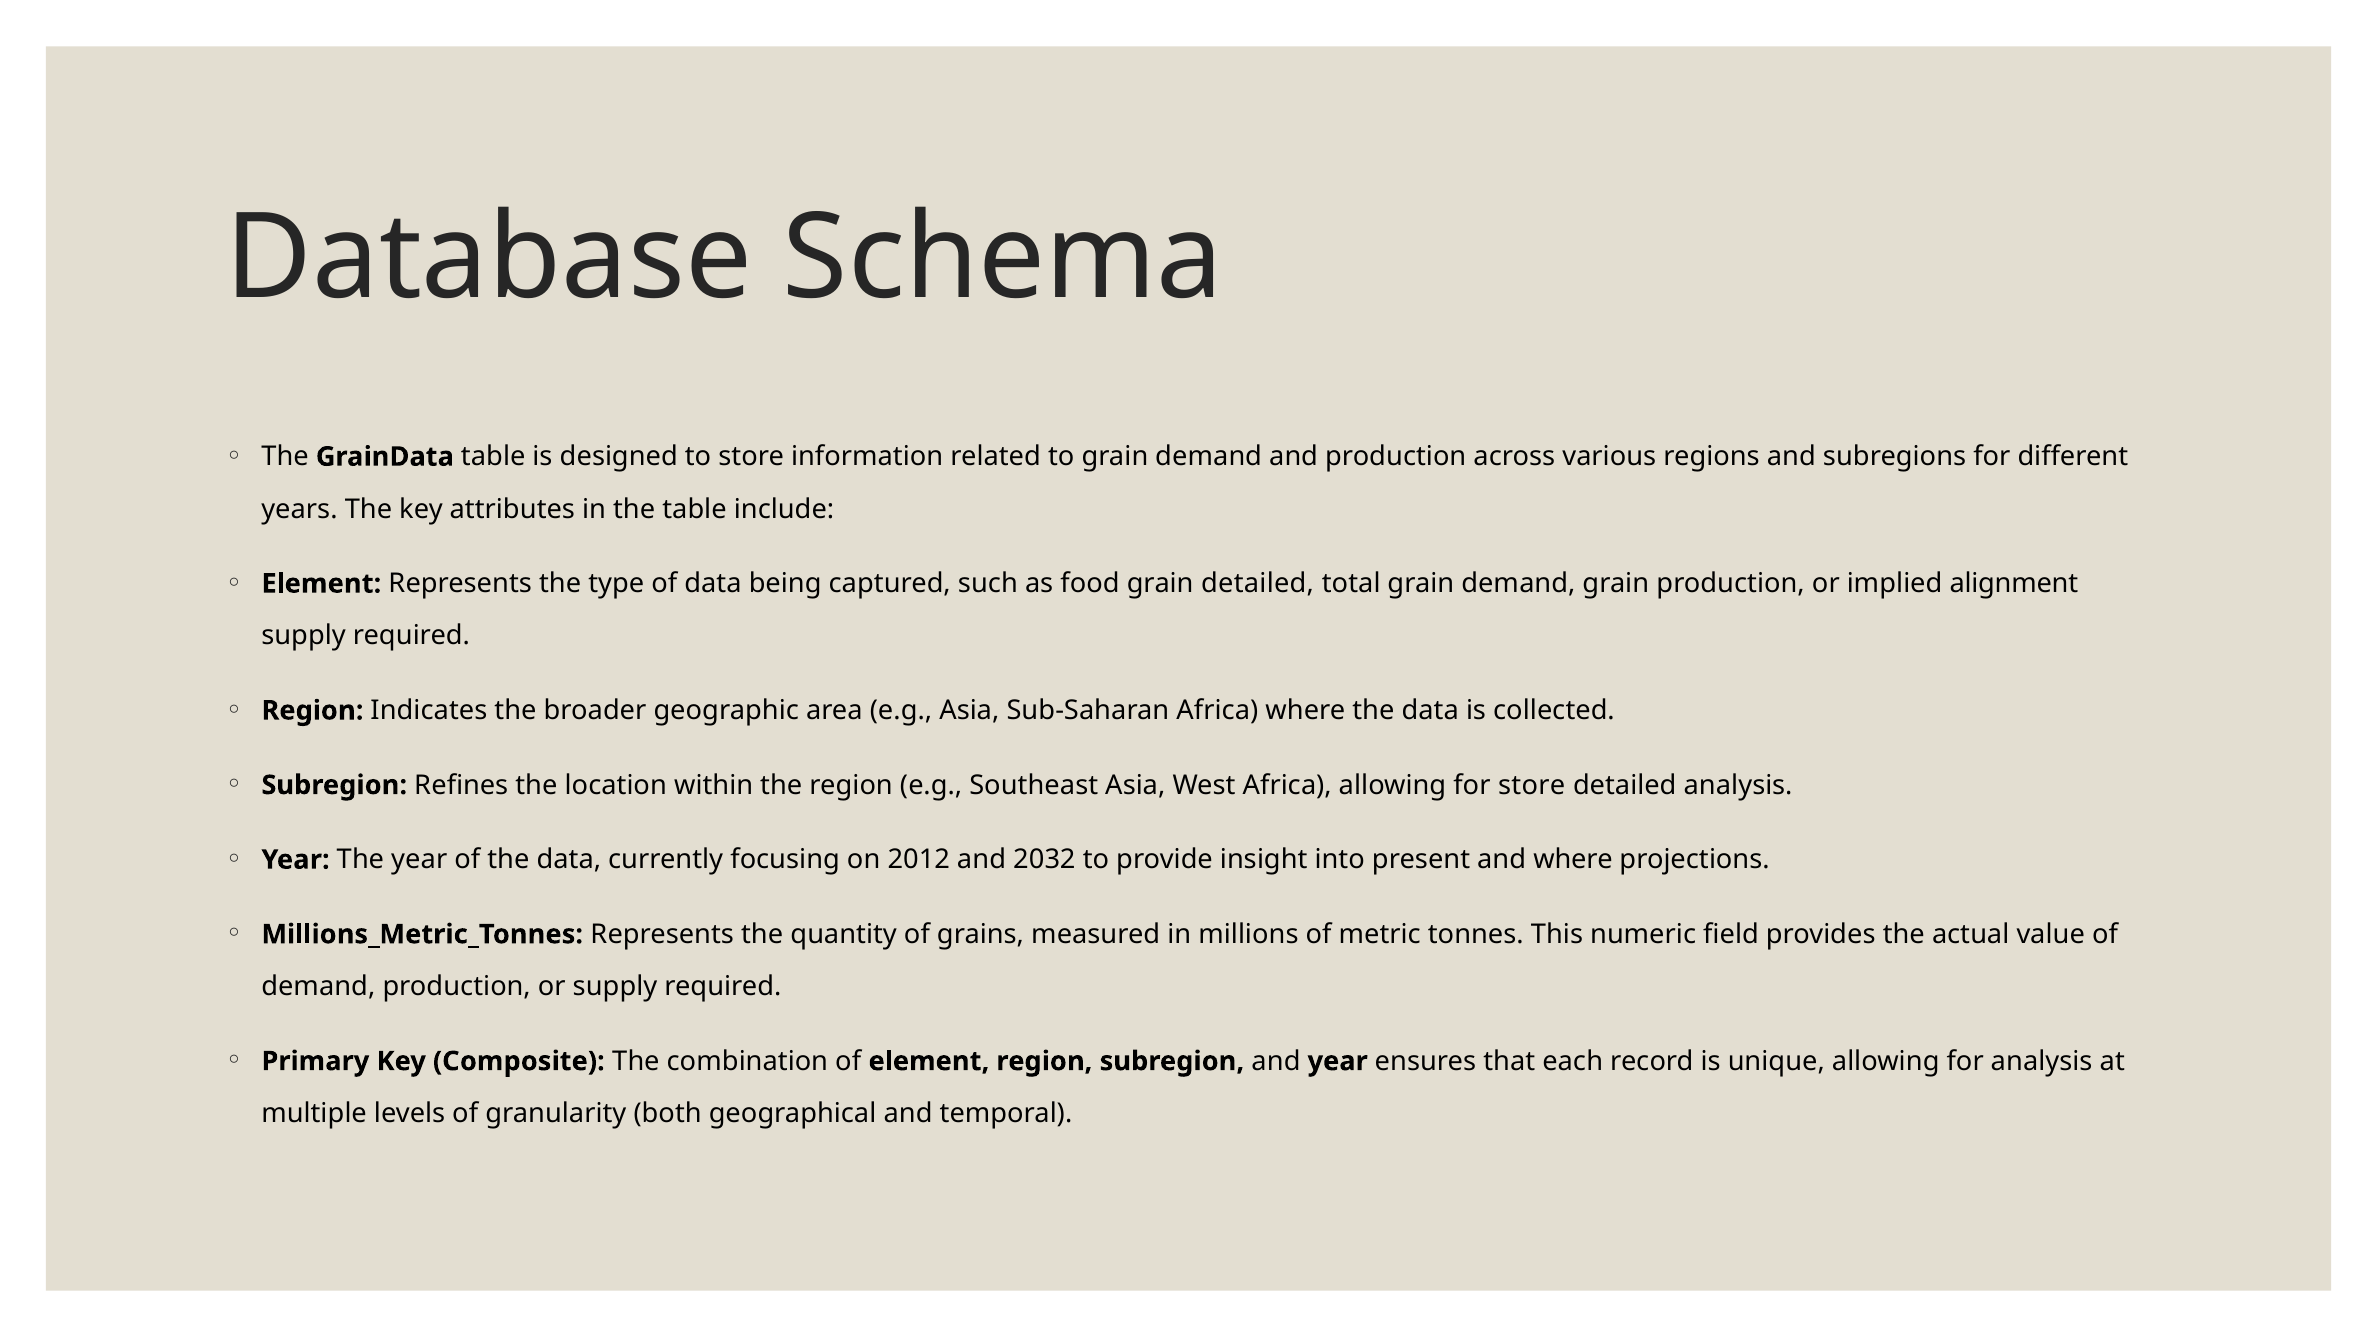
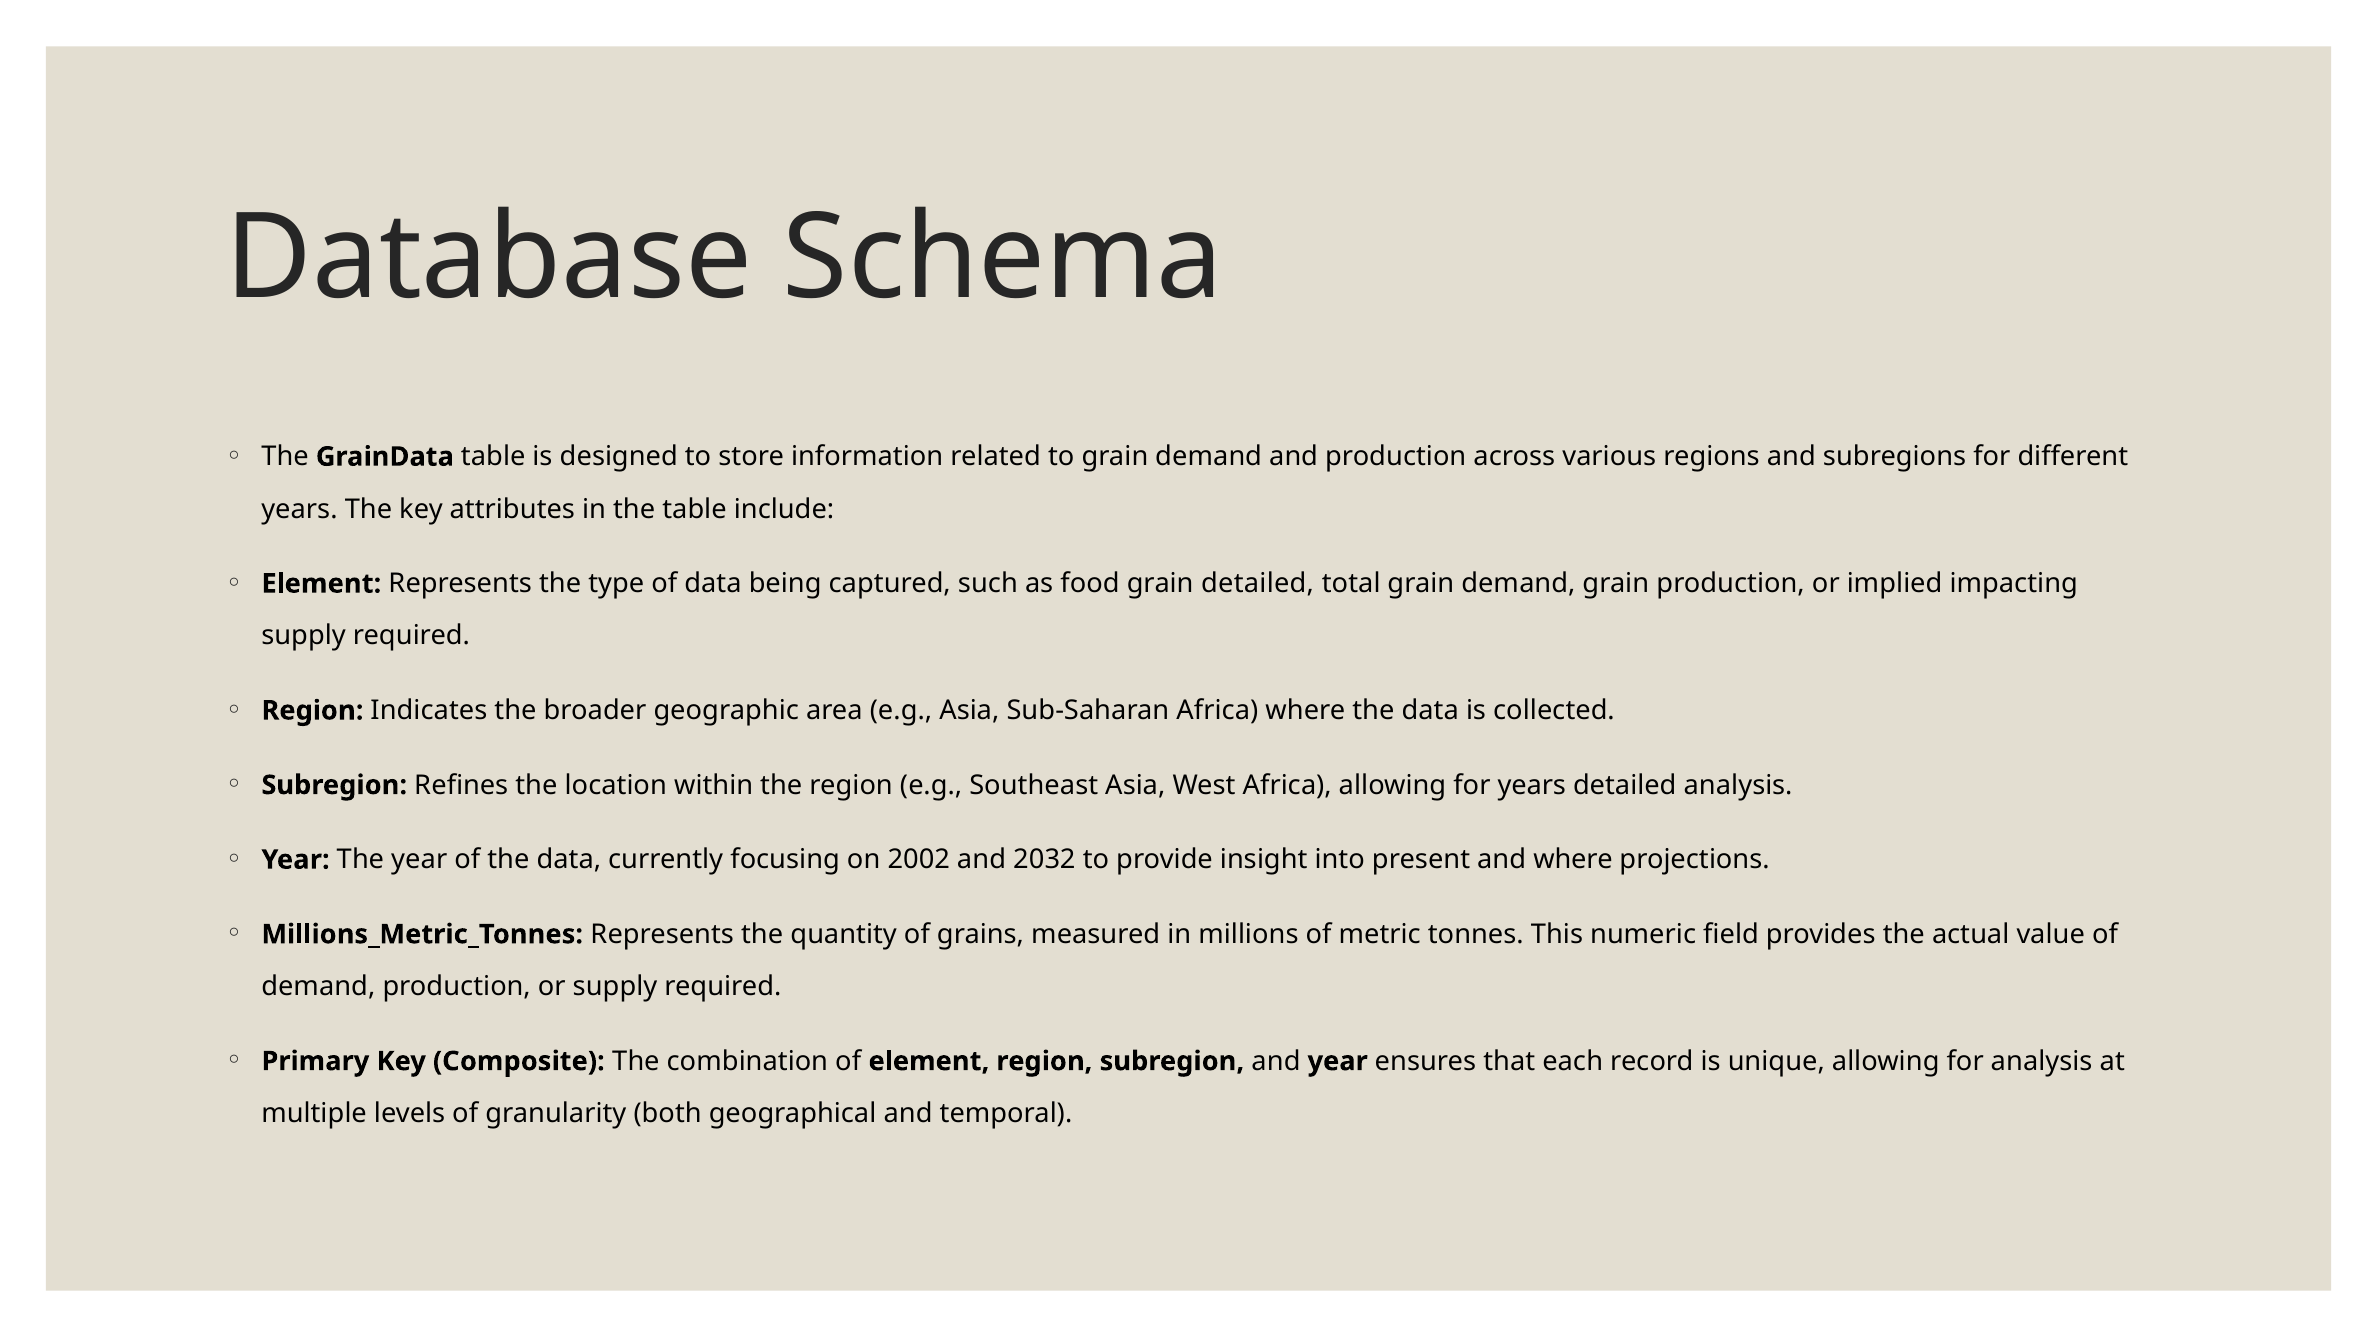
alignment: alignment -> impacting
for store: store -> years
2012: 2012 -> 2002
